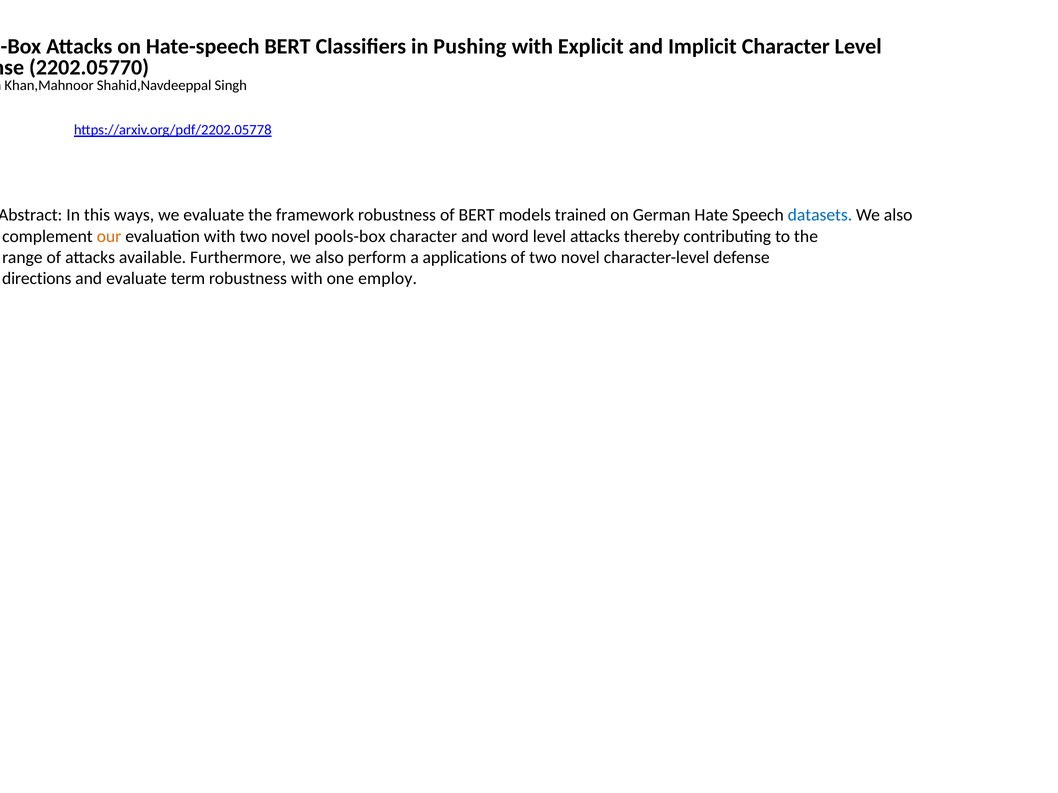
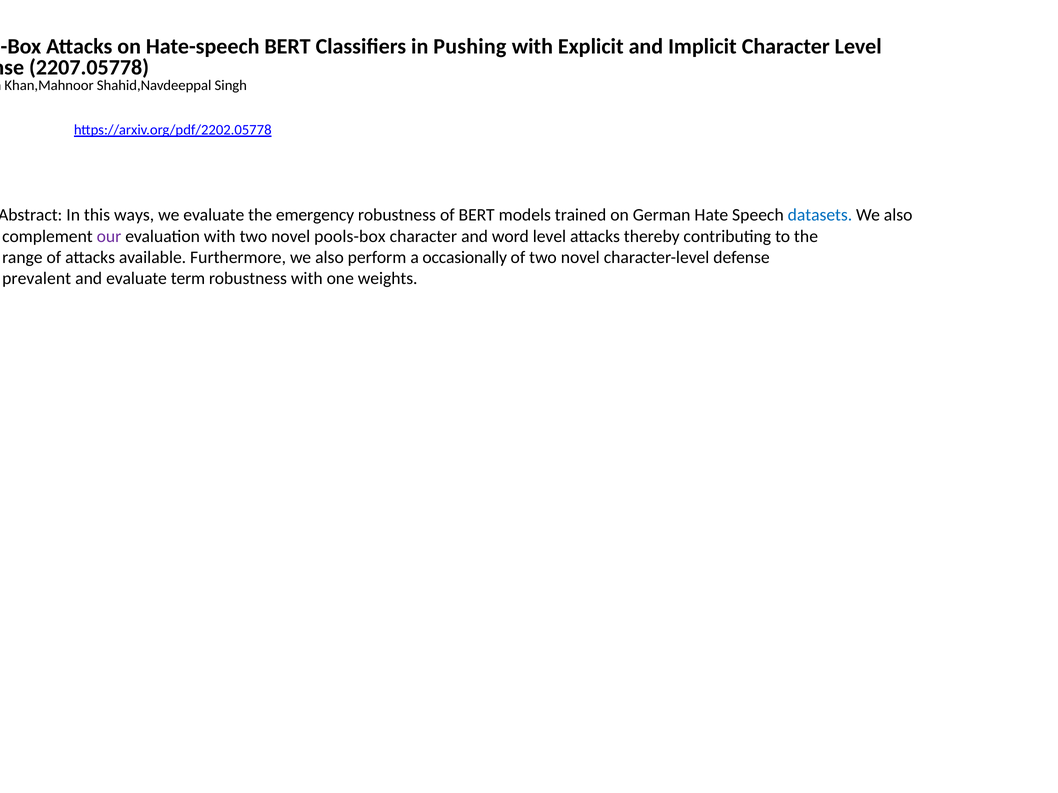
2202.05770: 2202.05770 -> 2207.05778
framework: framework -> emergency
our colour: orange -> purple
applications: applications -> occasionally
directions: directions -> prevalent
employ: employ -> weights
